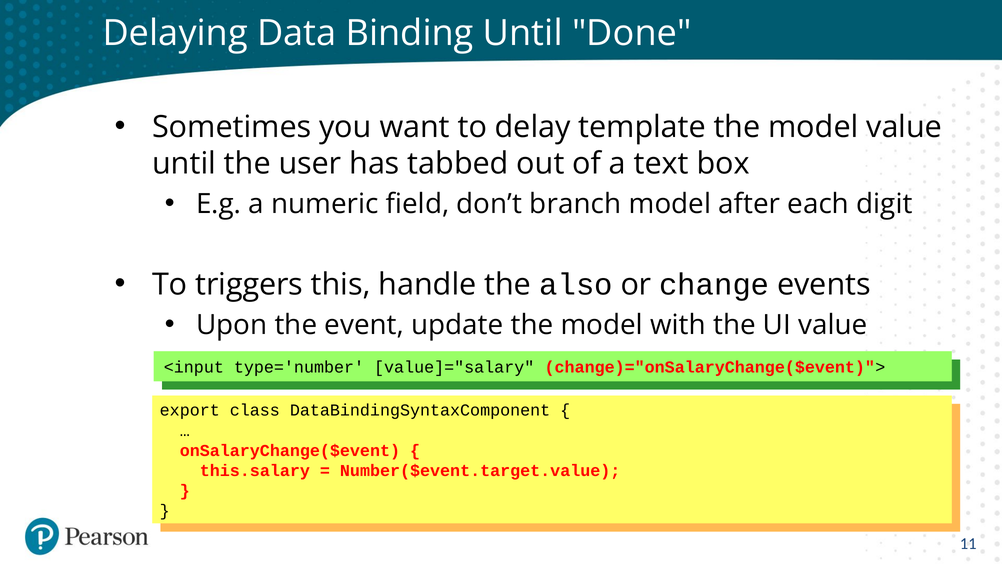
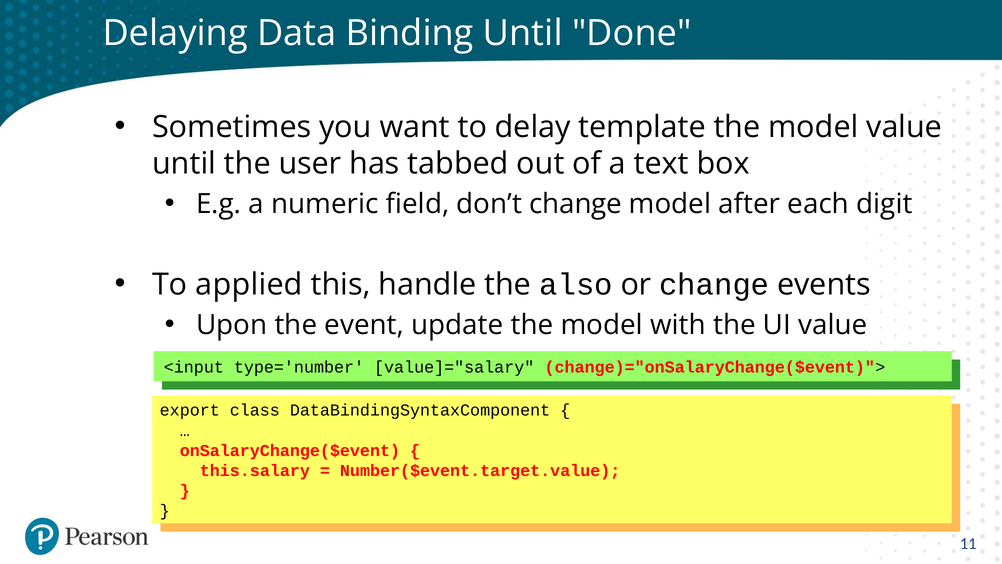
don’t branch: branch -> change
triggers: triggers -> applied
